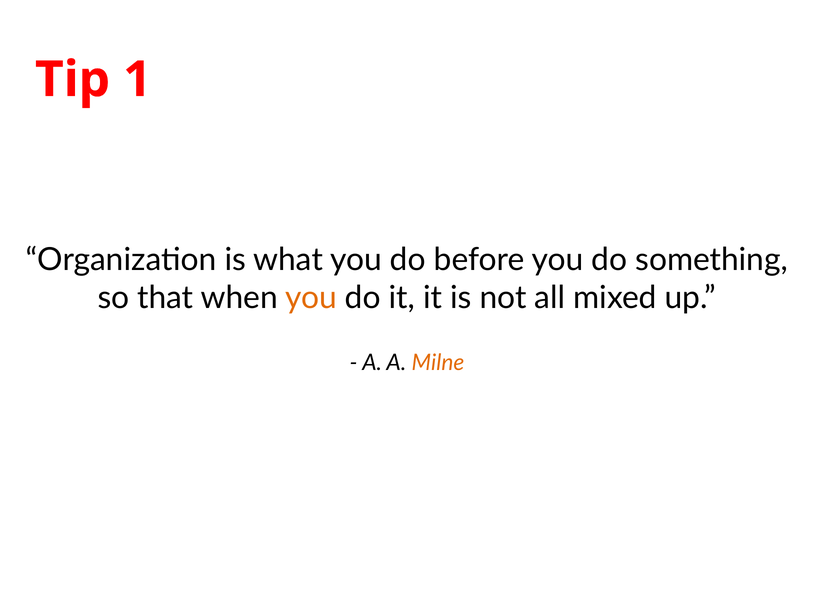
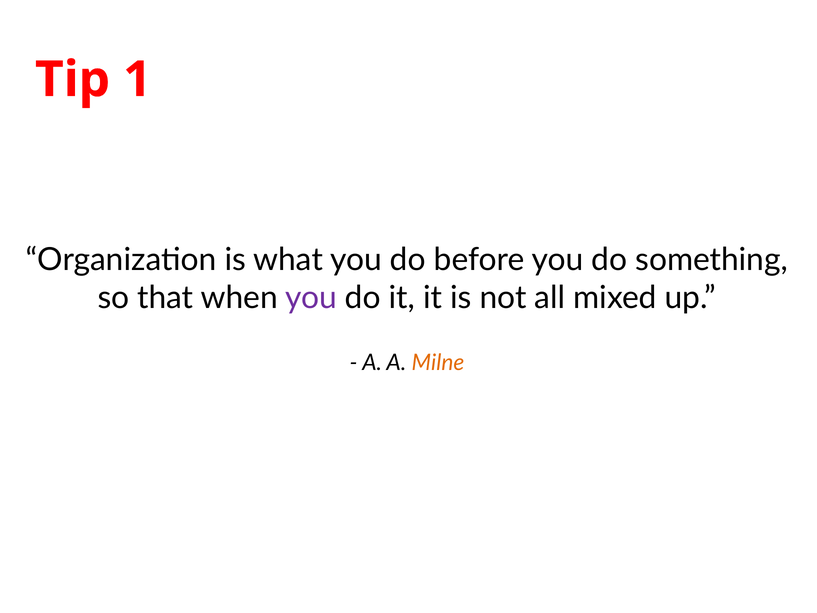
you at (311, 298) colour: orange -> purple
